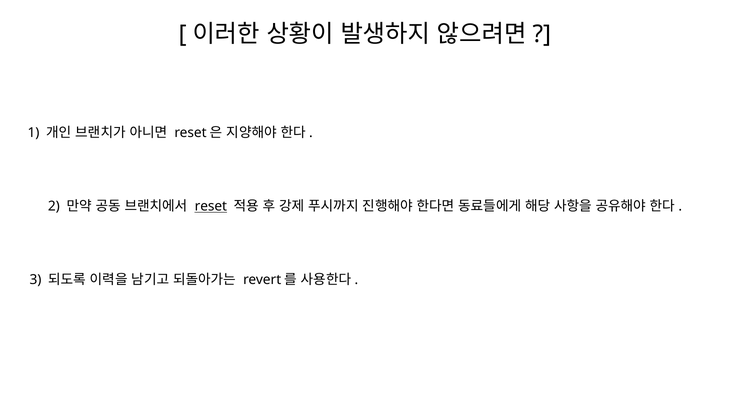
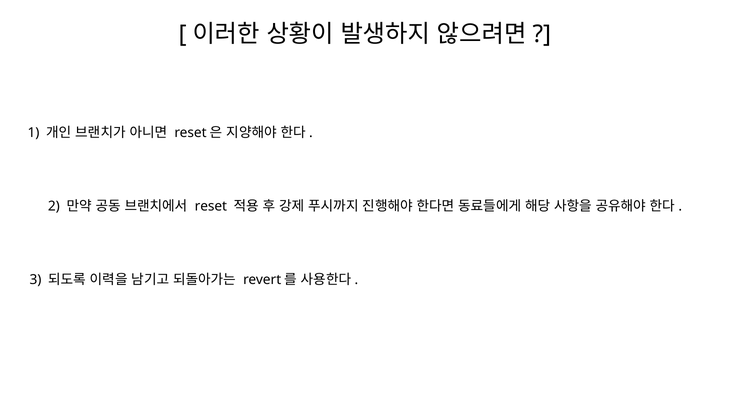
reset underline: present -> none
